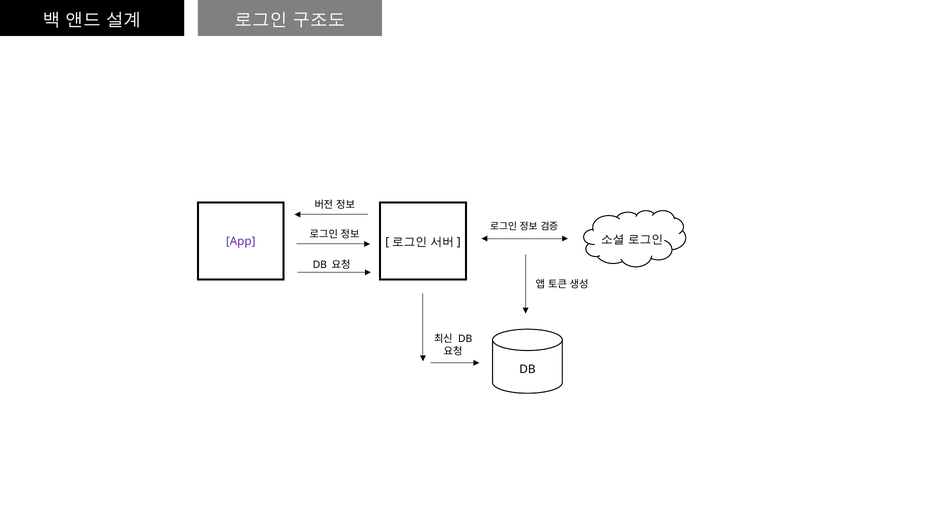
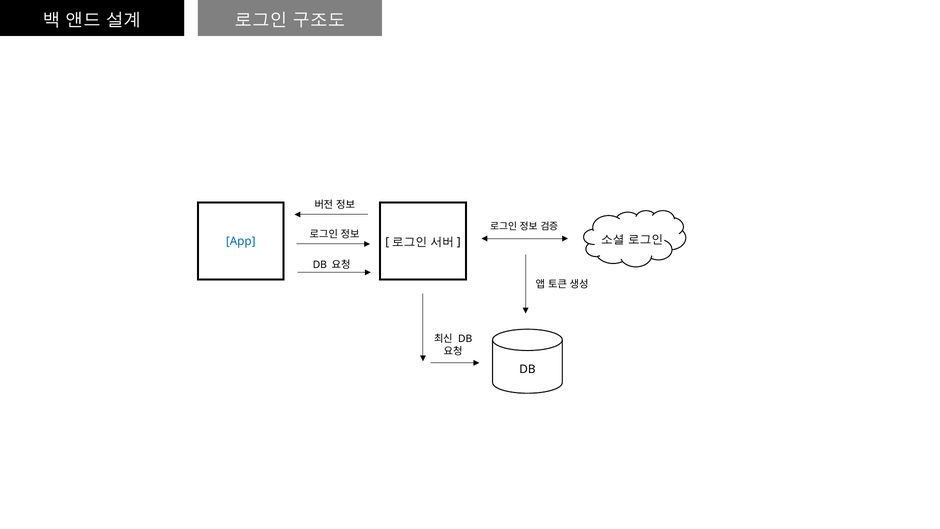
App colour: purple -> blue
